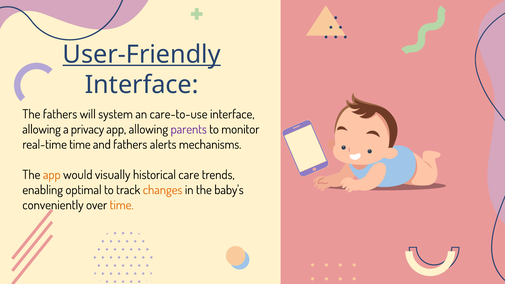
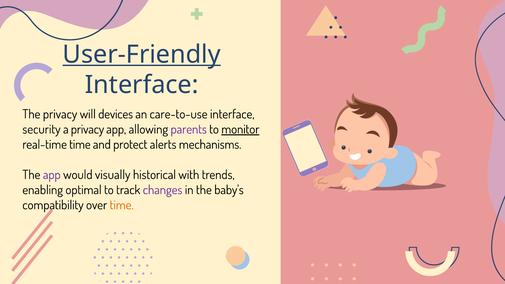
The fathers: fathers -> privacy
system: system -> devices
allowing at (42, 129): allowing -> security
monitor underline: none -> present
and fathers: fathers -> protect
app at (52, 175) colour: orange -> purple
care: care -> with
changes colour: orange -> purple
conveniently: conveniently -> compatibility
